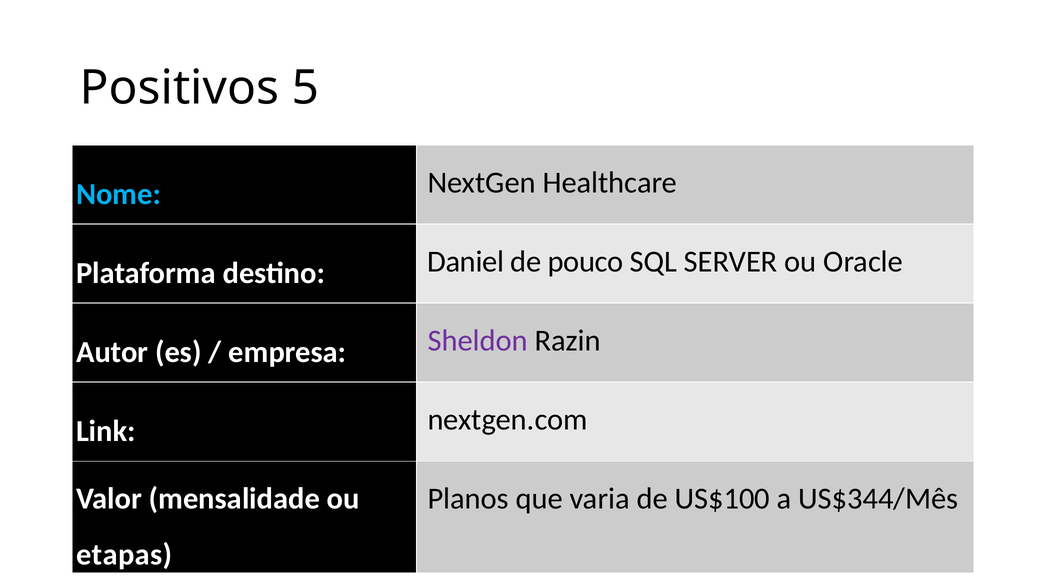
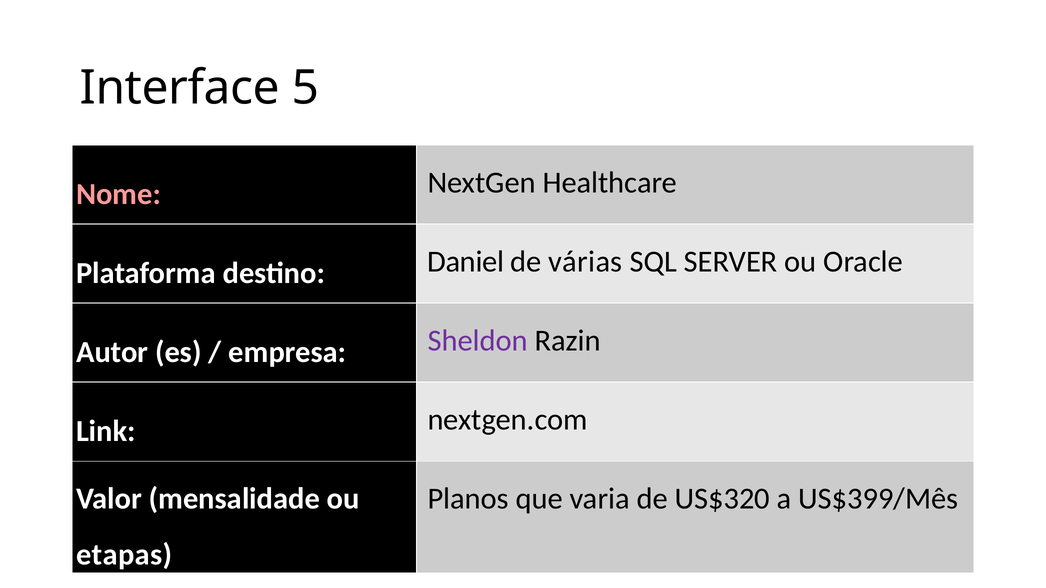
Positivos: Positivos -> Interface
Nome colour: light blue -> pink
pouco: pouco -> várias
US$100: US$100 -> US$320
US$344/Mês: US$344/Mês -> US$399/Mês
